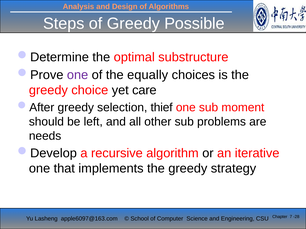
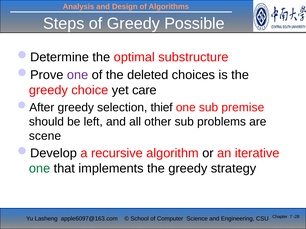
equally: equally -> deleted
moment: moment -> premise
needs: needs -> scene
one at (40, 169) colour: black -> green
